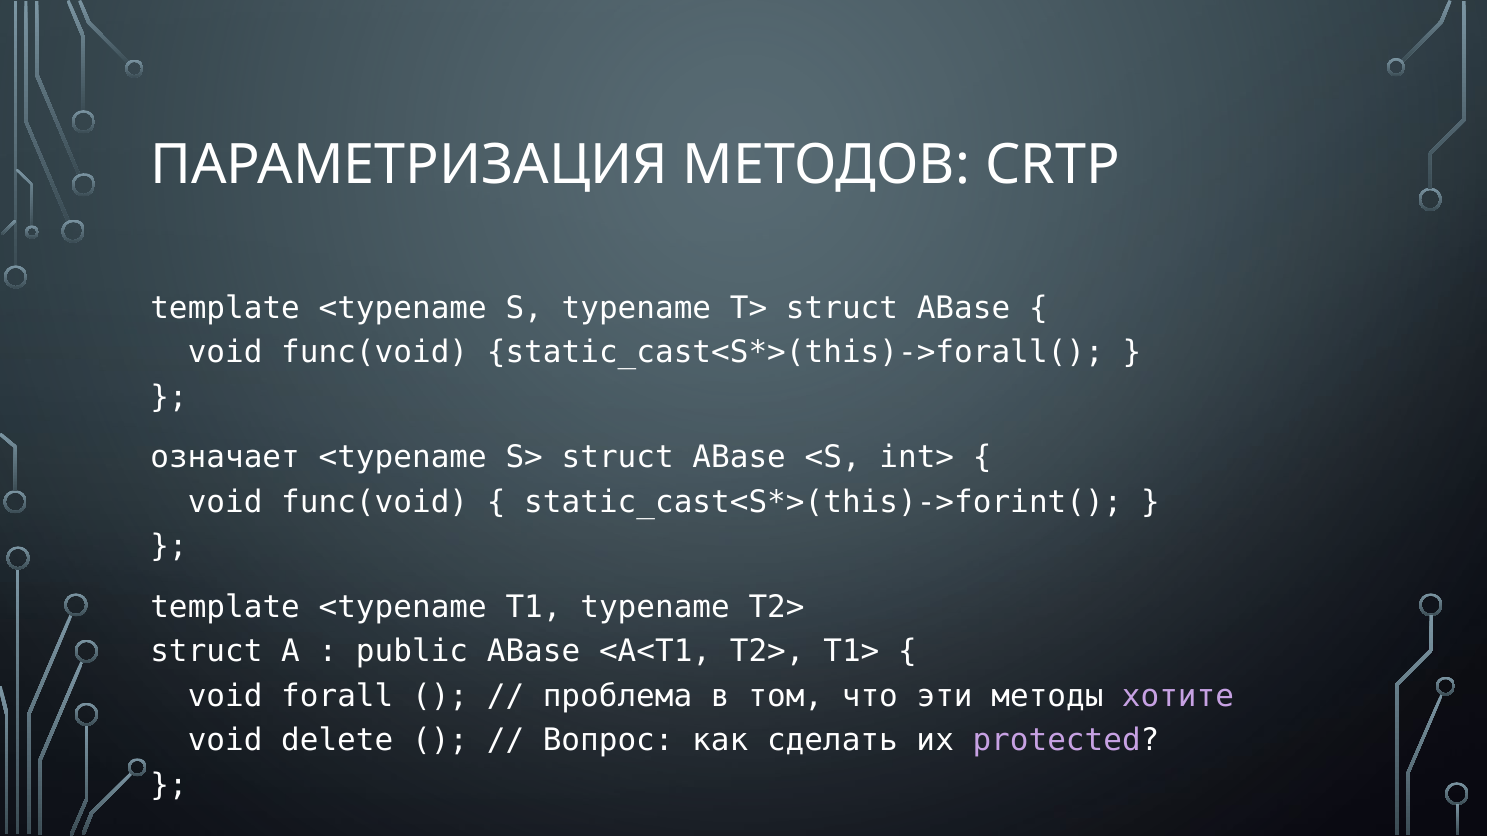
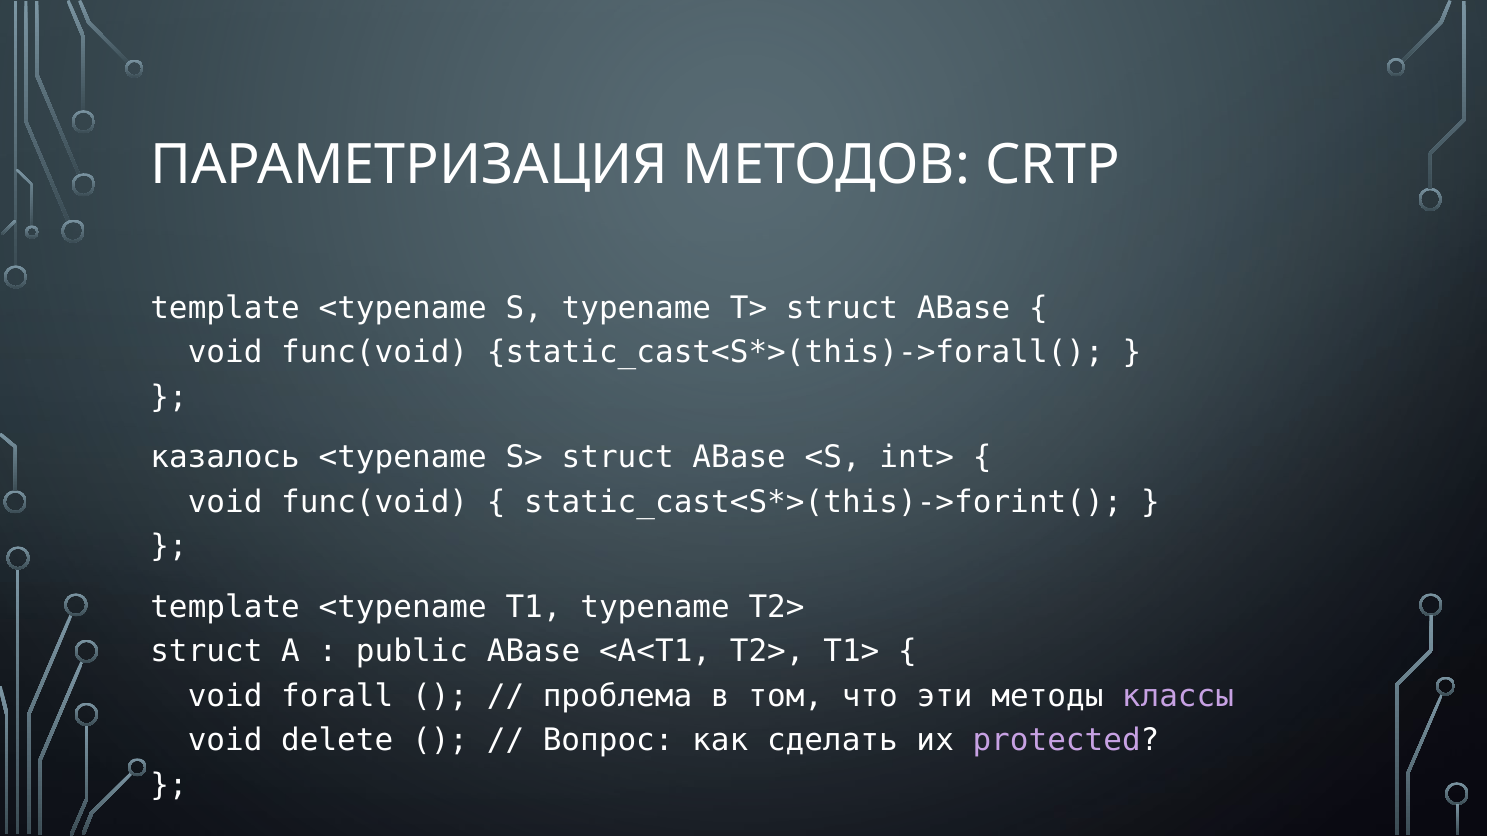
означает: означает -> казалось
хотите: хотите -> классы
